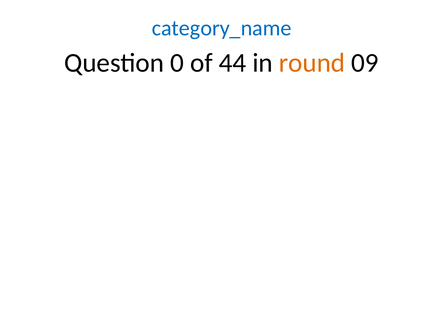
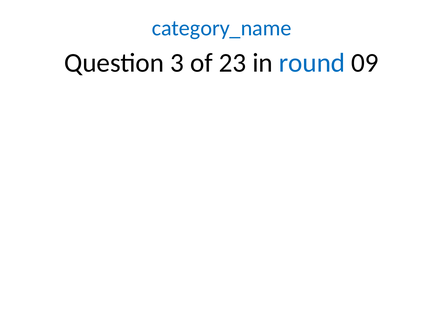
0: 0 -> 3
44: 44 -> 23
round colour: orange -> blue
